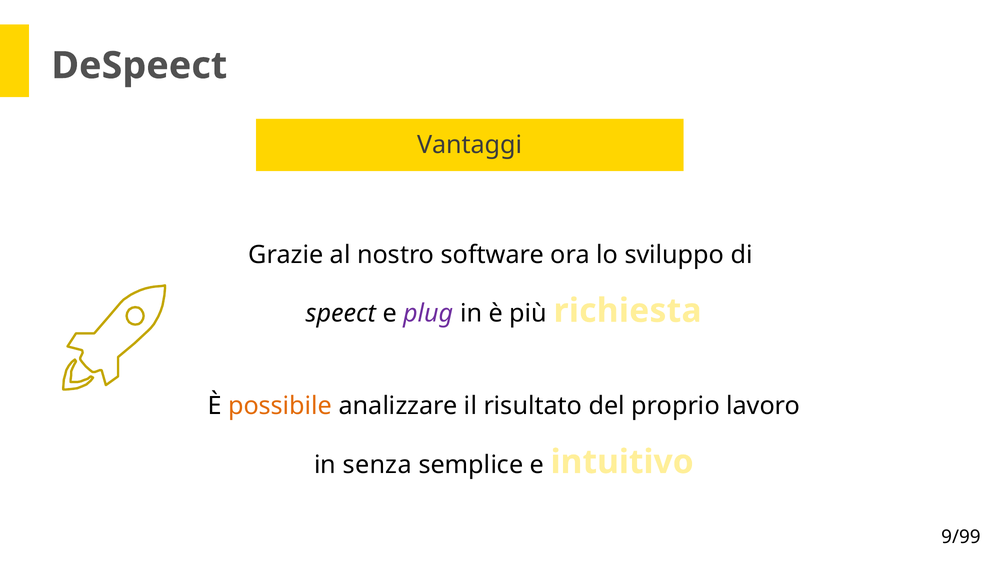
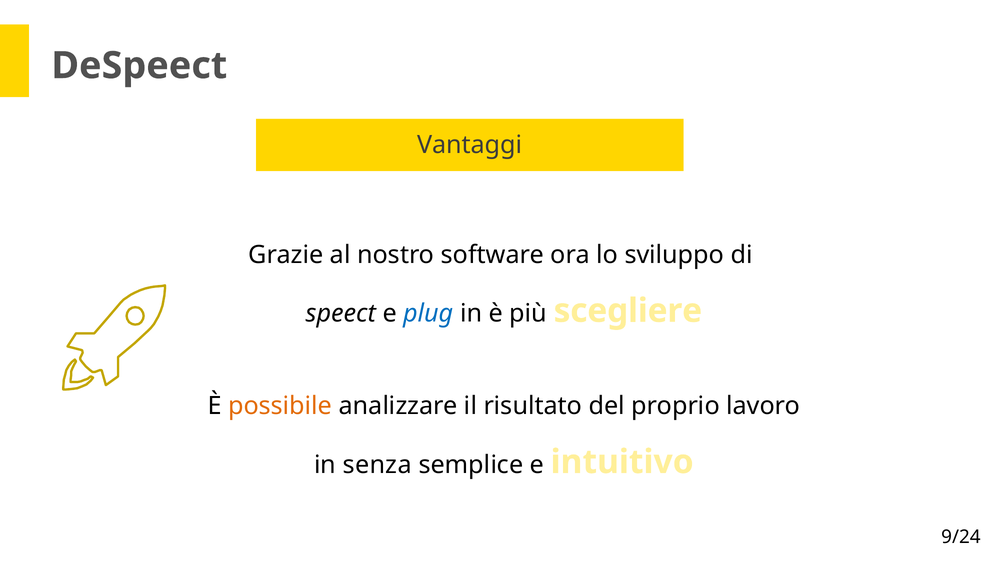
plug colour: purple -> blue
richiesta: richiesta -> scegliere
9/99: 9/99 -> 9/24
